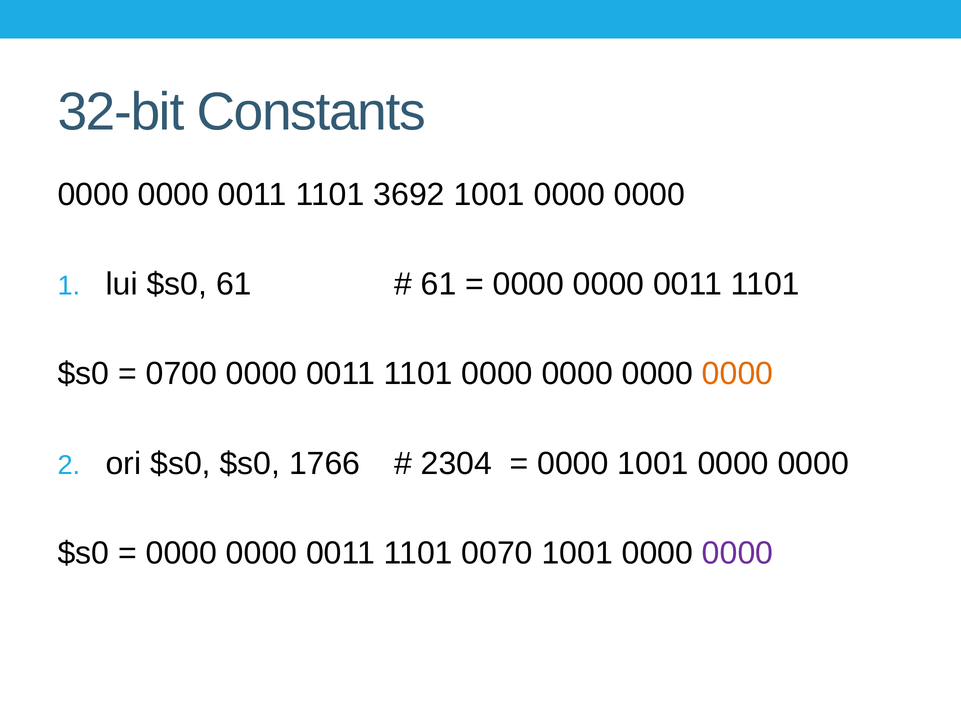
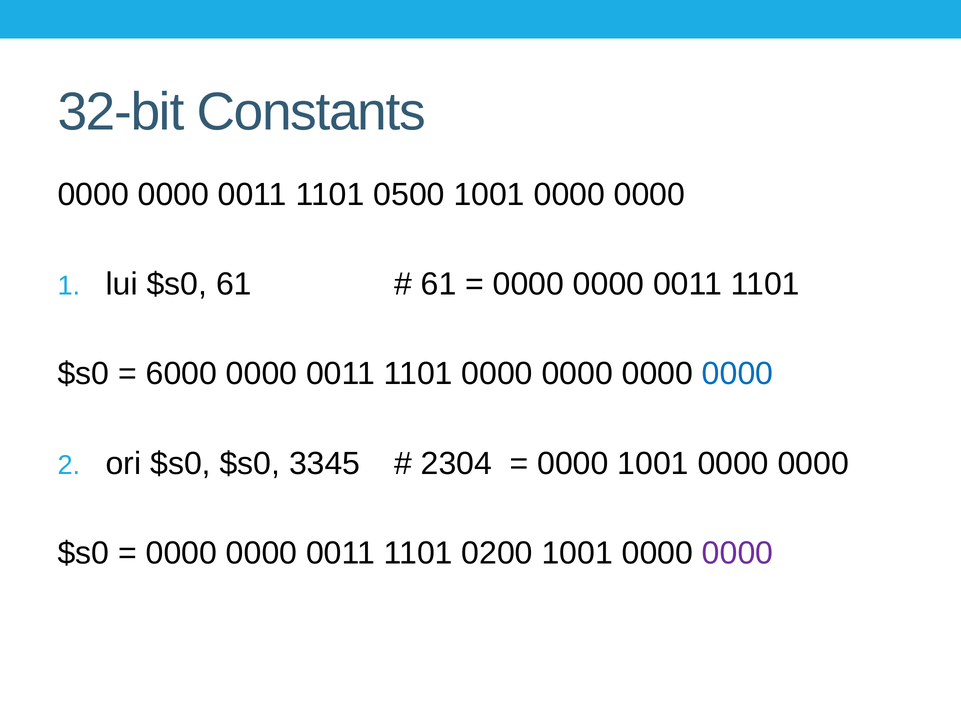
3692: 3692 -> 0500
0700: 0700 -> 6000
0000 at (738, 374) colour: orange -> blue
1766: 1766 -> 3345
0070: 0070 -> 0200
